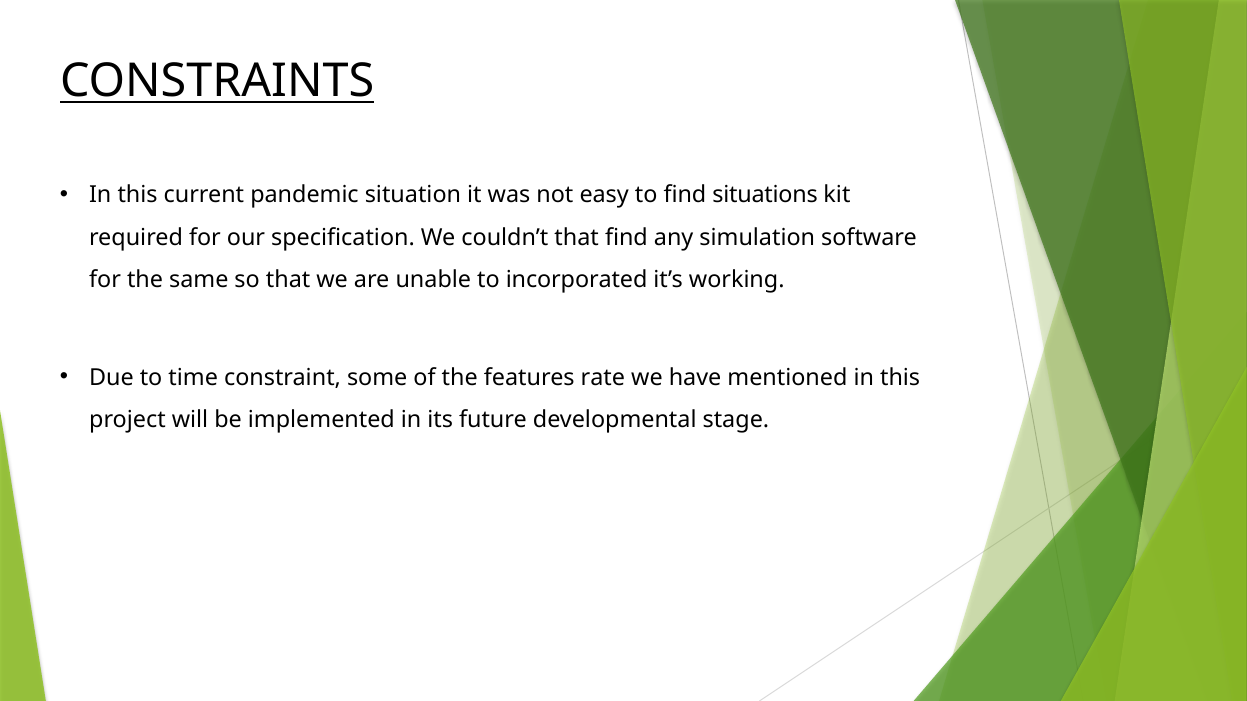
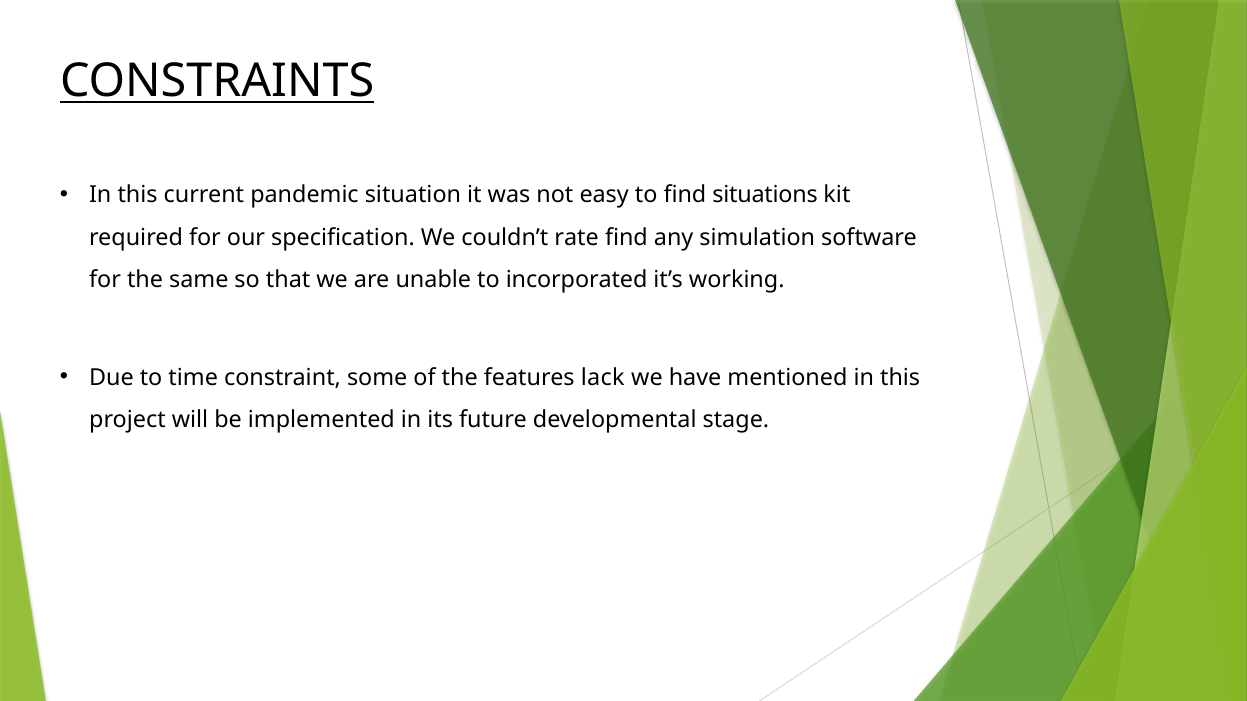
couldn’t that: that -> rate
rate: rate -> lack
